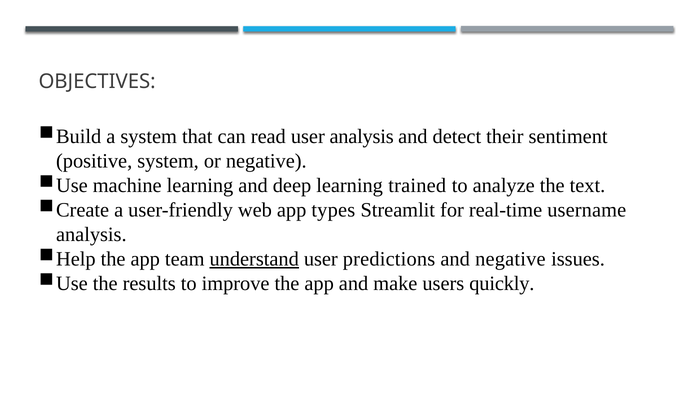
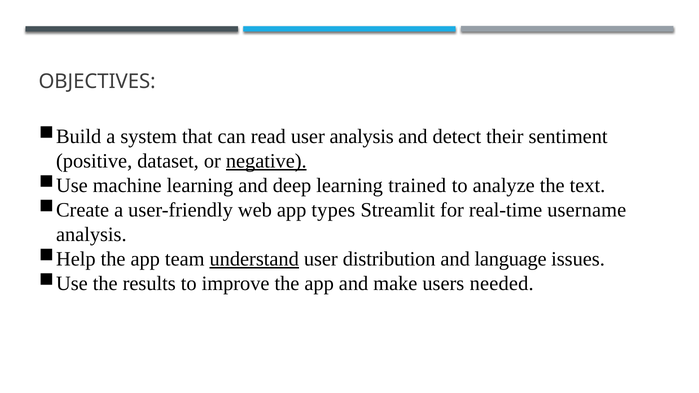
positive system: system -> dataset
negative at (266, 161) underline: none -> present
predictions: predictions -> distribution
and negative: negative -> language
quickly: quickly -> needed
